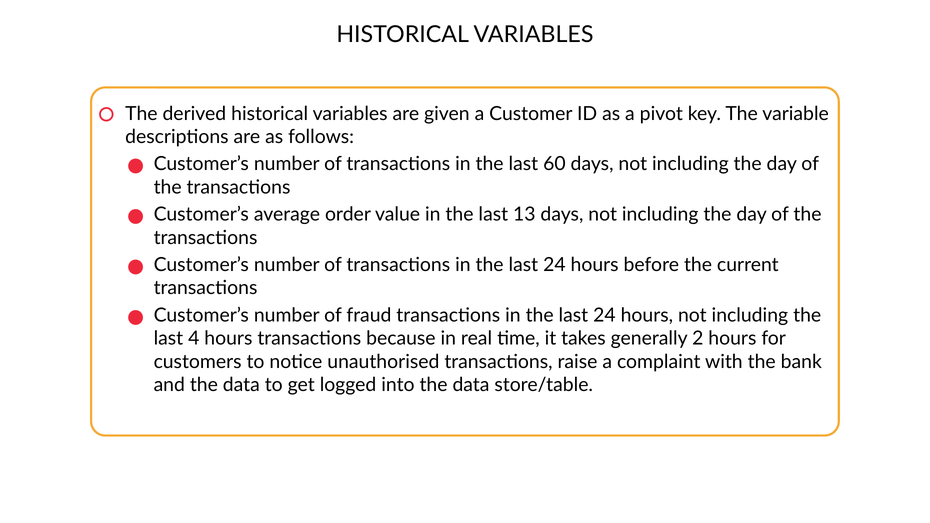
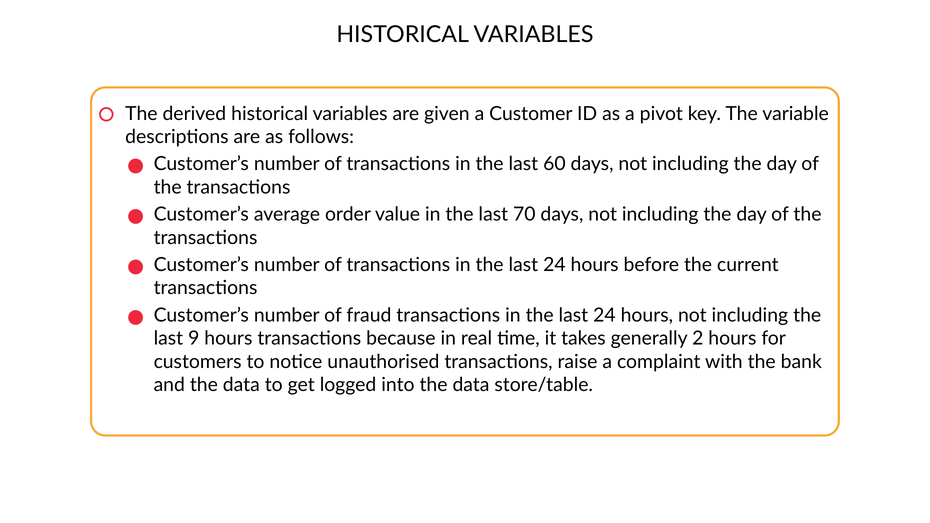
13: 13 -> 70
4: 4 -> 9
